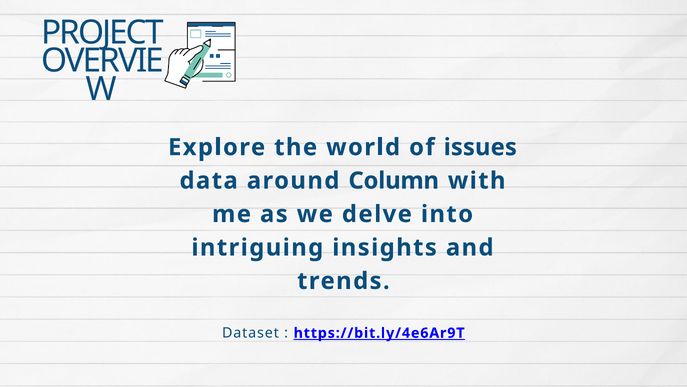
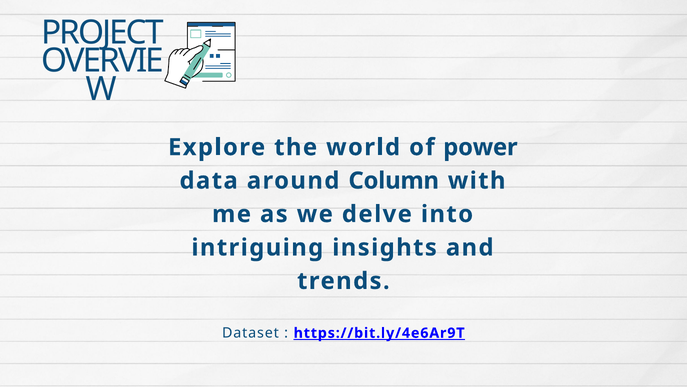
issues: issues -> power
